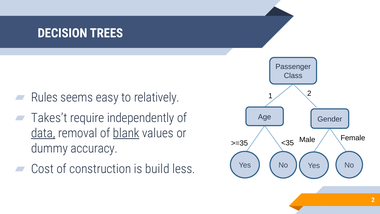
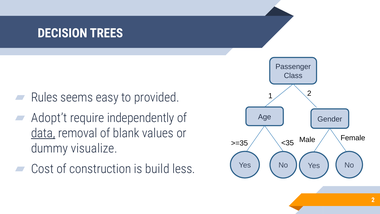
relatively: relatively -> provided
Takes’t: Takes’t -> Adopt’t
blank underline: present -> none
accuracy: accuracy -> visualize
